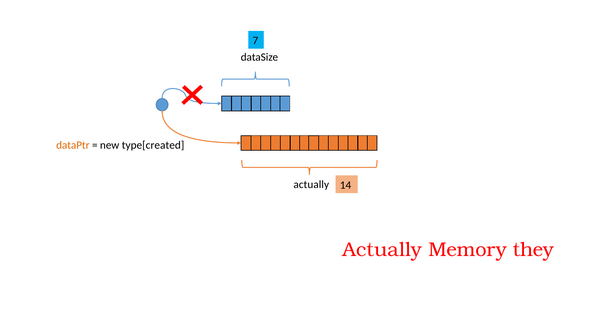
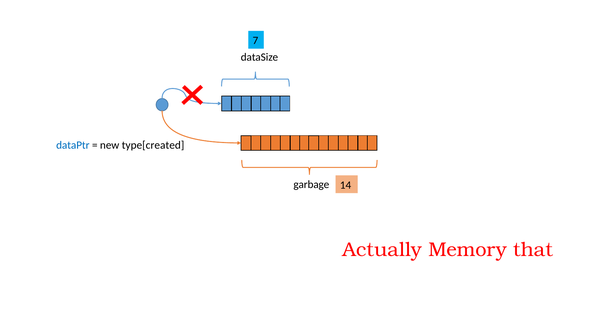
dataPtr colour: orange -> blue
actually at (311, 184): actually -> garbage
they: they -> that
